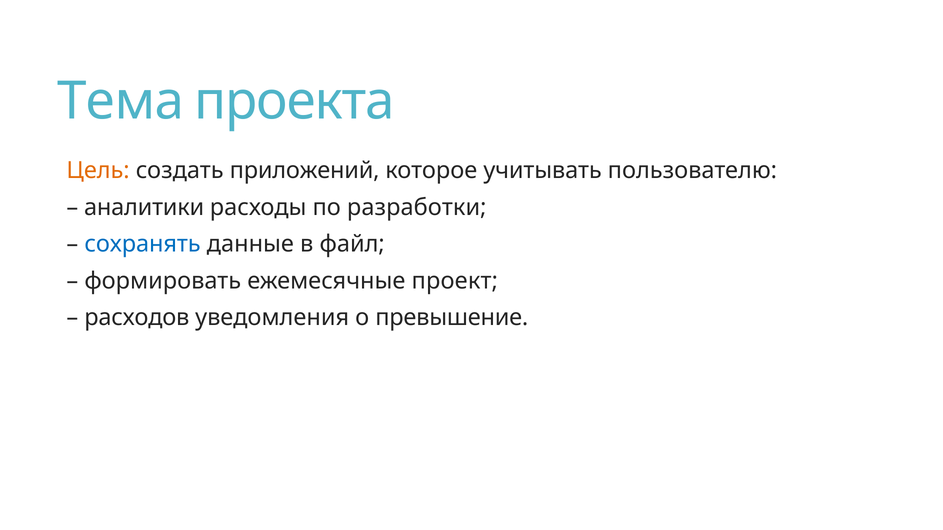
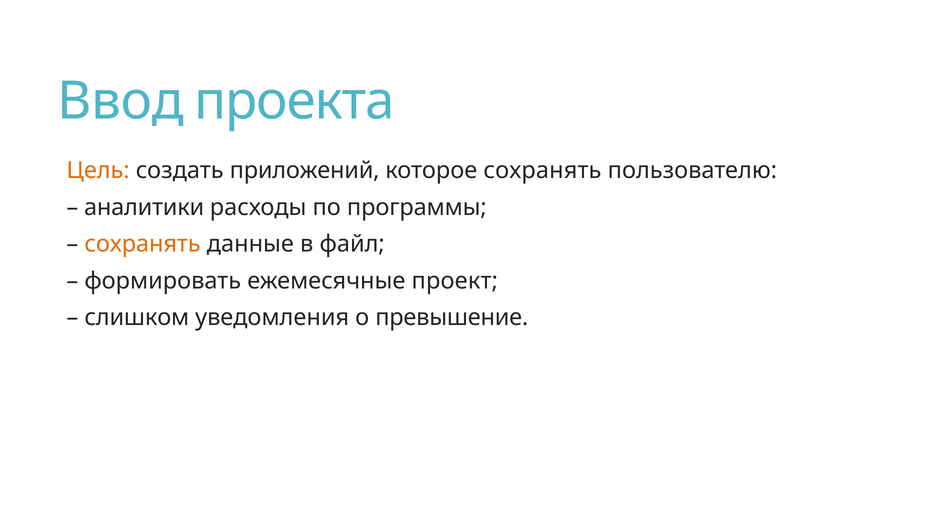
Тема: Тема -> Ввод
которое учитывать: учитывать -> сохранять
разработки: разработки -> программы
сохранять at (143, 244) colour: blue -> orange
расходов: расходов -> слишком
